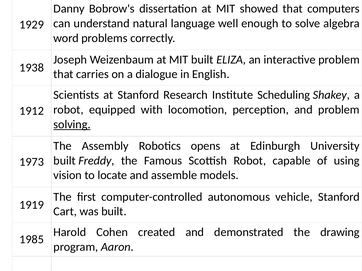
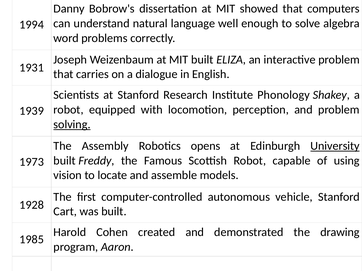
1929: 1929 -> 1994
1938: 1938 -> 1931
Scheduling: Scheduling -> Phonology
1912: 1912 -> 1939
University underline: none -> present
1919: 1919 -> 1928
